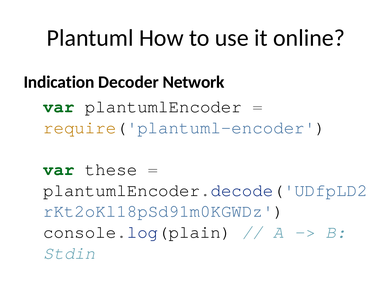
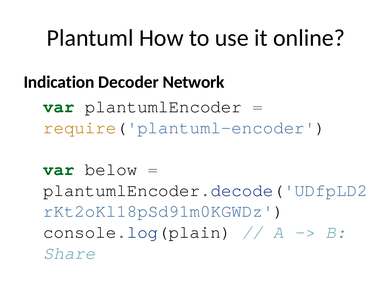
these: these -> below
Stdin: Stdin -> Share
